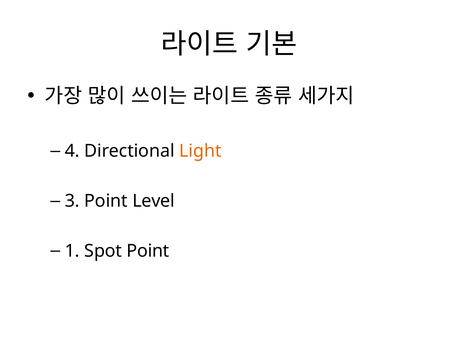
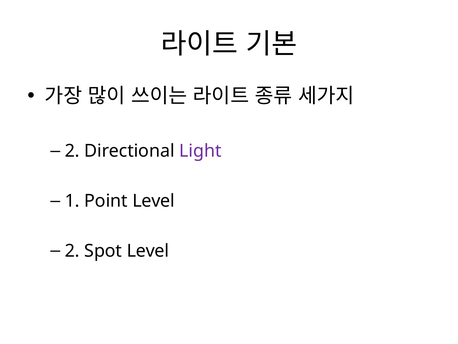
4 at (72, 151): 4 -> 2
Light colour: orange -> purple
3: 3 -> 1
1 at (72, 251): 1 -> 2
Spot Point: Point -> Level
